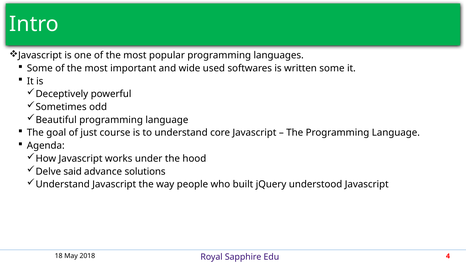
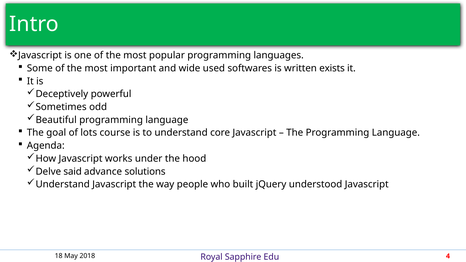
written some: some -> exists
just: just -> lots
